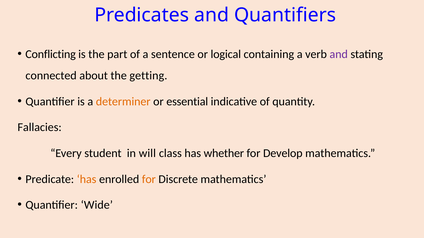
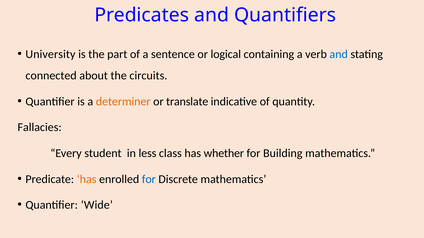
Conflicting: Conflicting -> University
and at (339, 54) colour: purple -> blue
getting: getting -> circuits
essential: essential -> translate
will: will -> less
Develop: Develop -> Building
for at (149, 179) colour: orange -> blue
